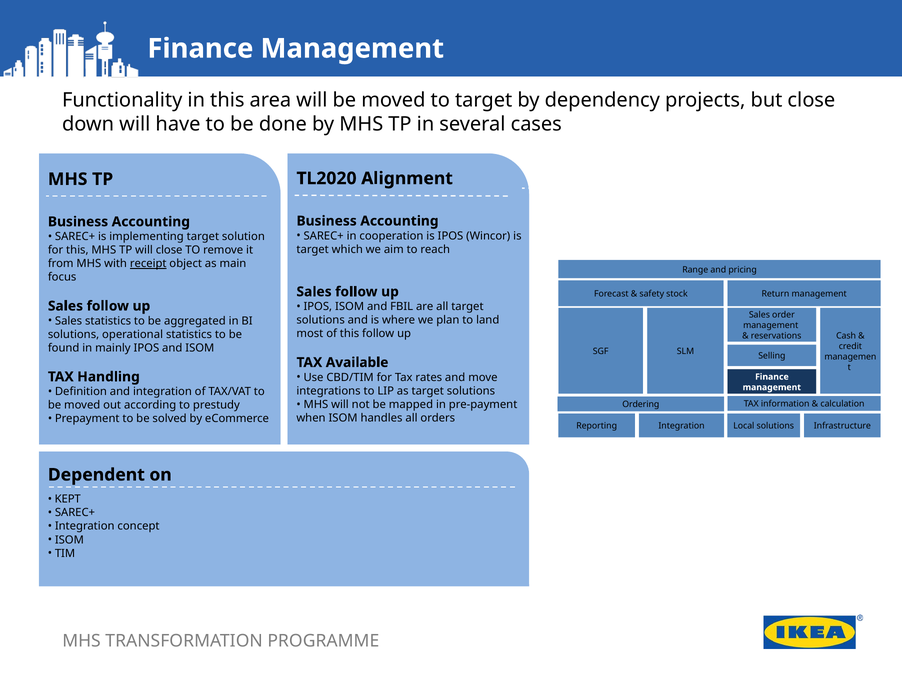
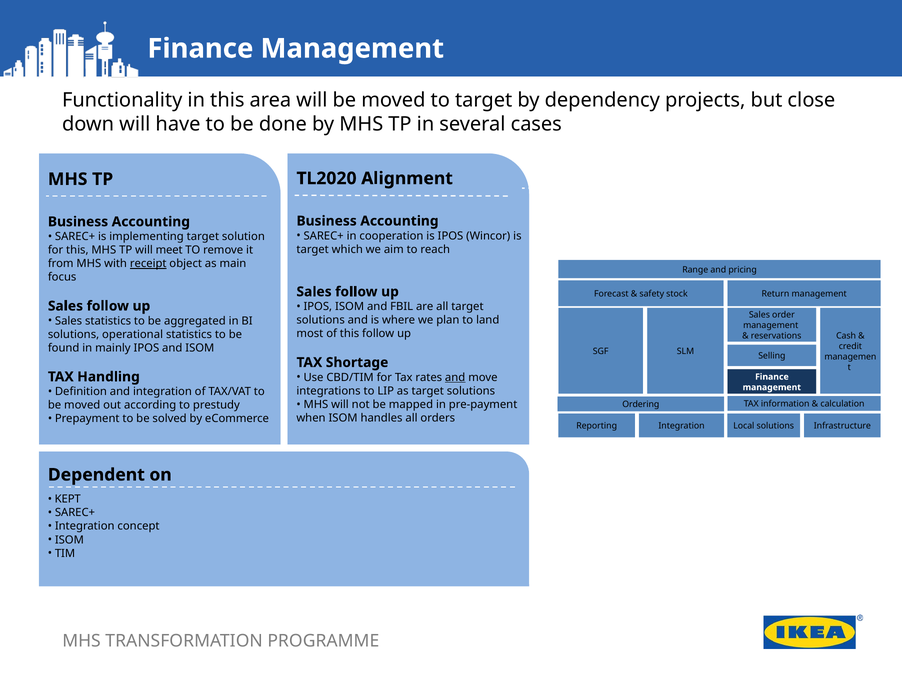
will close: close -> meet
Available: Available -> Shortage
and at (455, 378) underline: none -> present
